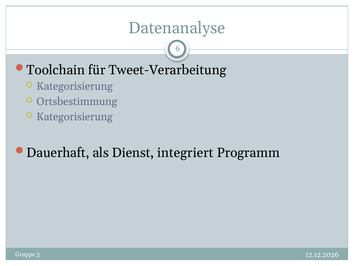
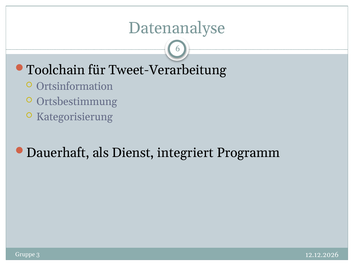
Kategorisierung at (75, 86): Kategorisierung -> Ortsinformation
